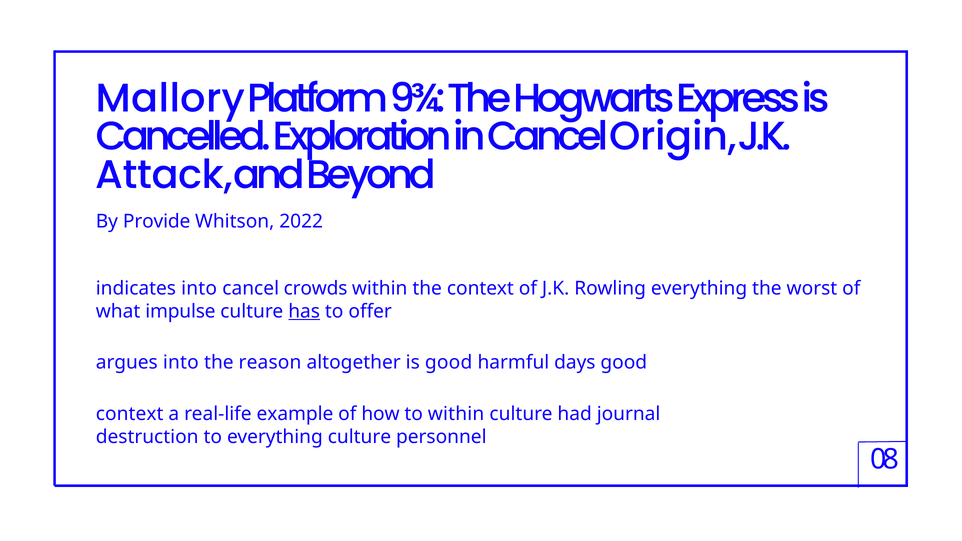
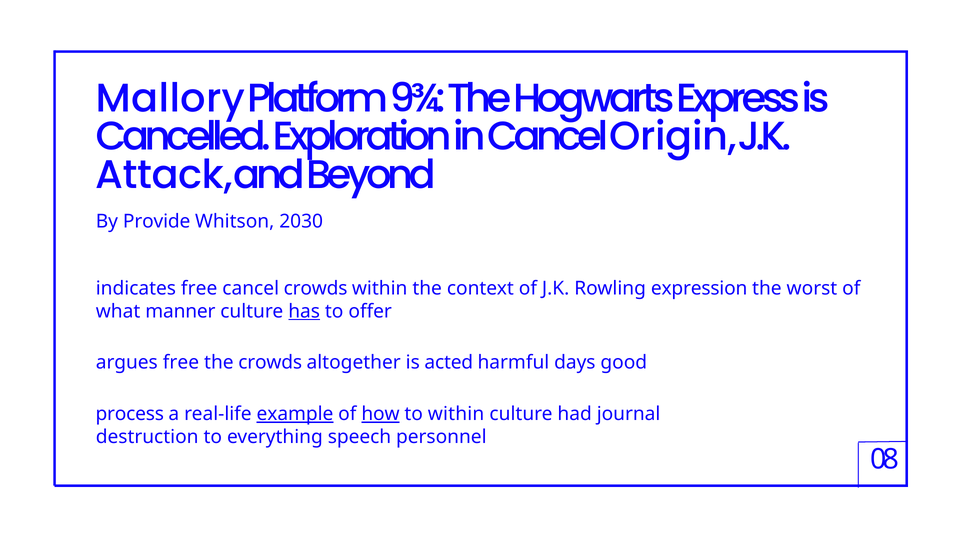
2022: 2022 -> 2030
indicates into: into -> free
Rowling everything: everything -> expression
impulse: impulse -> manner
argues into: into -> free
the reason: reason -> crowds
is good: good -> acted
context at (130, 414): context -> process
example underline: none -> present
how underline: none -> present
everything culture: culture -> speech
